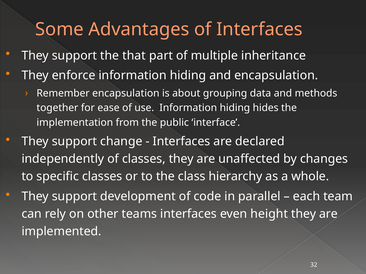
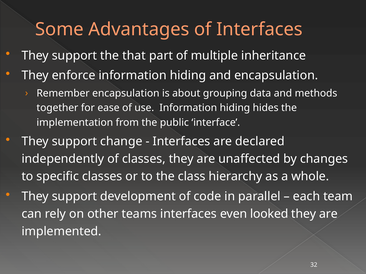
height: height -> looked
